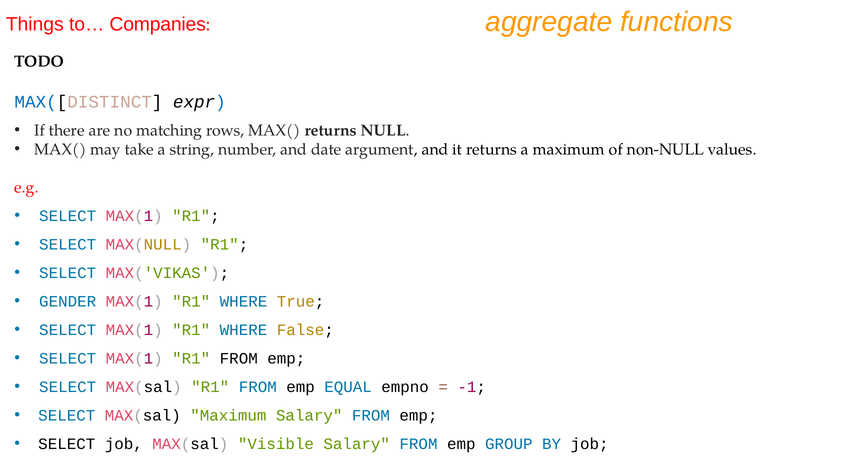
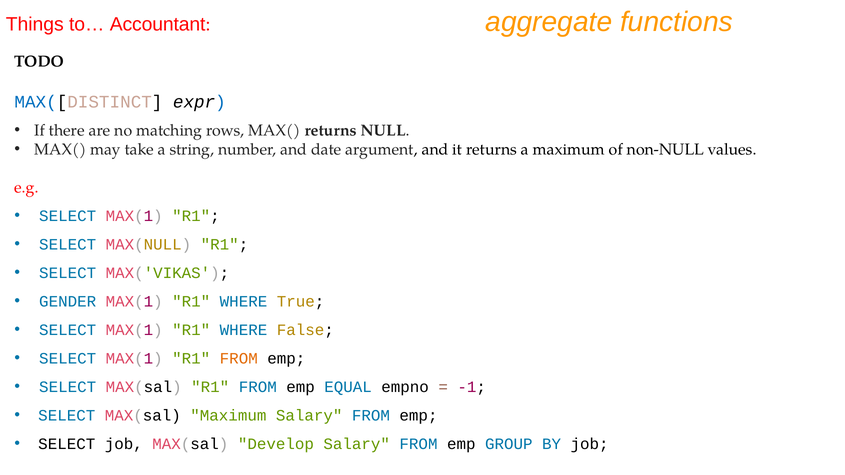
Companies: Companies -> Accountant
FROM at (239, 359) colour: black -> orange
Visible: Visible -> Develop
